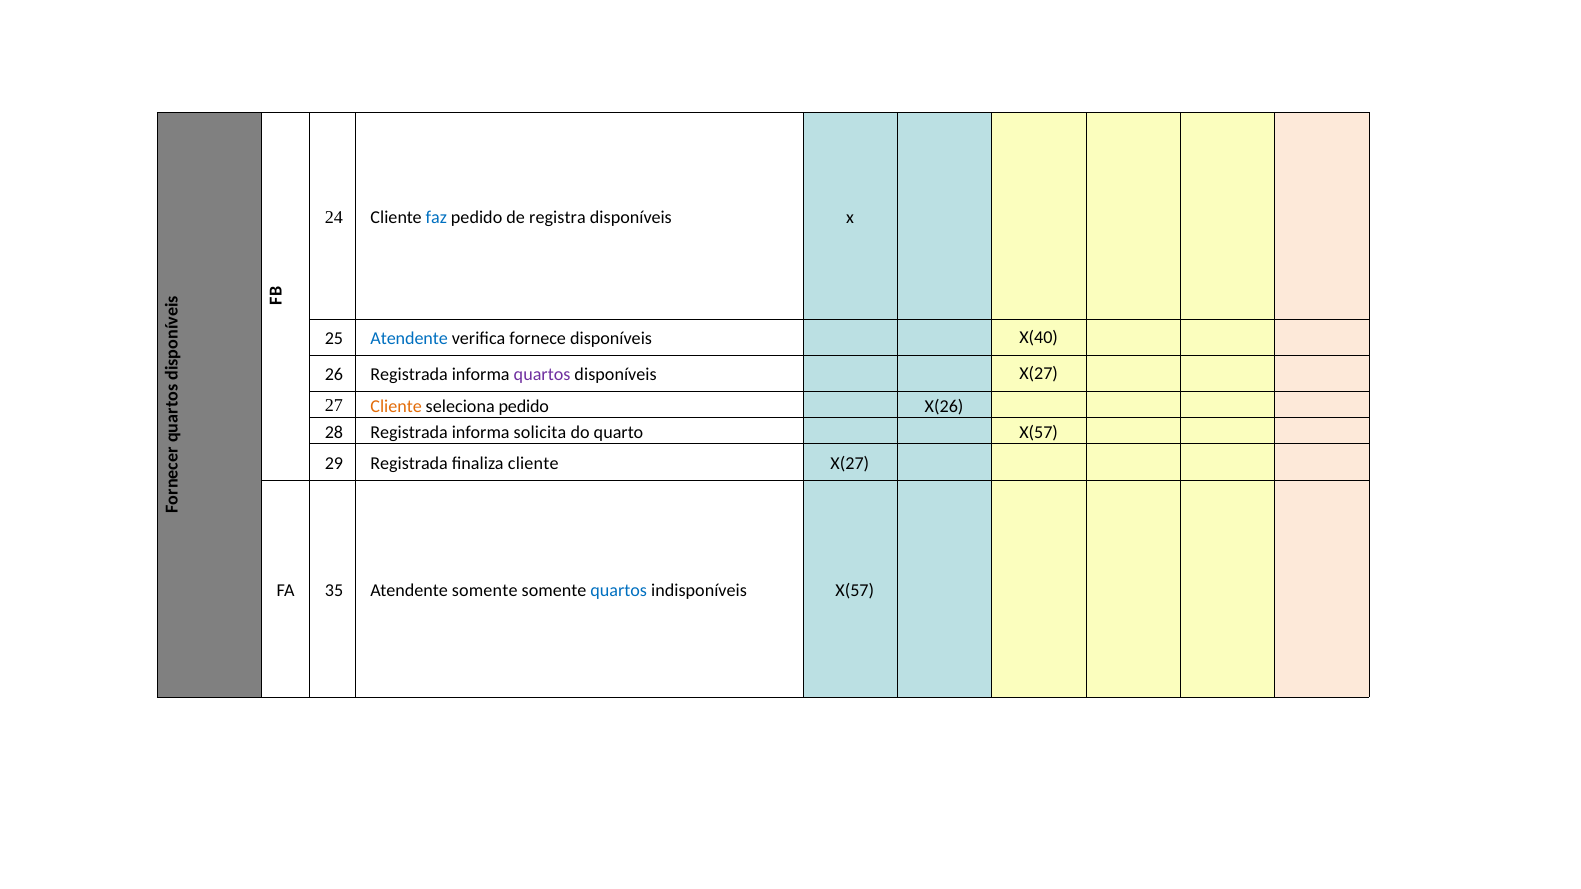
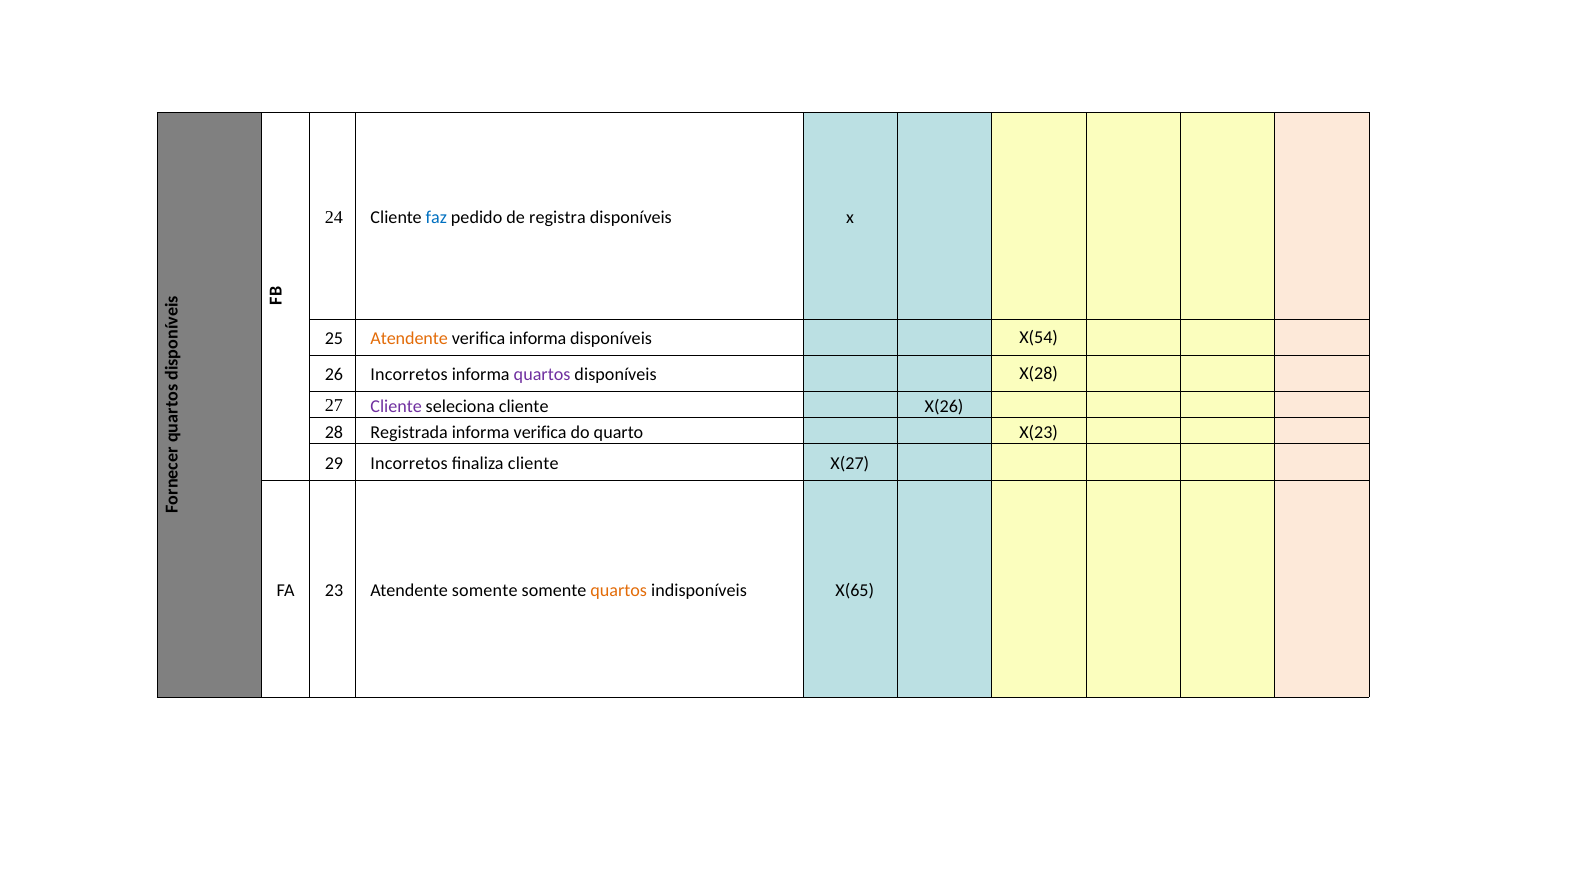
Atendente at (409, 339) colour: blue -> orange
verifica fornece: fornece -> informa
X(40: X(40 -> X(54
26 Registrada: Registrada -> Incorretos
disponíveis X(27: X(27 -> X(28
Cliente at (396, 406) colour: orange -> purple
seleciona pedido: pedido -> cliente
informa solicita: solicita -> verifica
quarto X(57: X(57 -> X(23
29 Registrada: Registrada -> Incorretos
35: 35 -> 23
quartos at (619, 590) colour: blue -> orange
indisponíveis X(57: X(57 -> X(65
